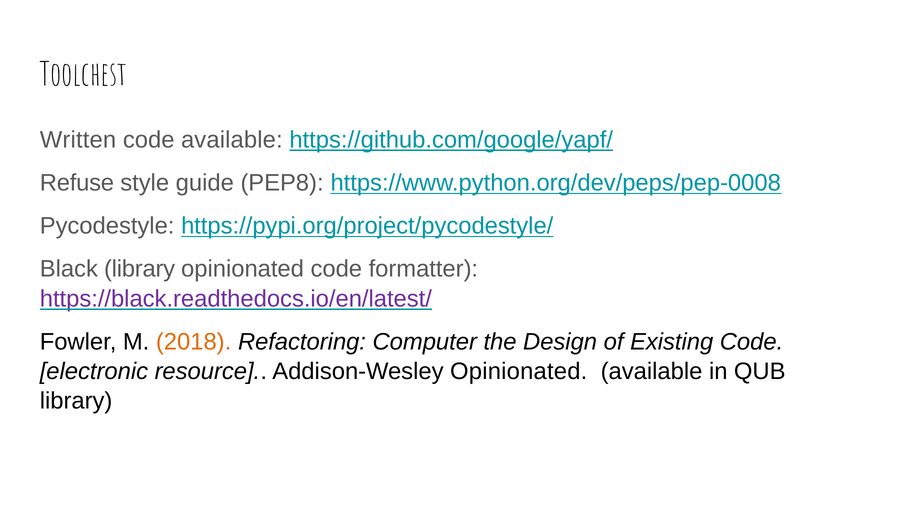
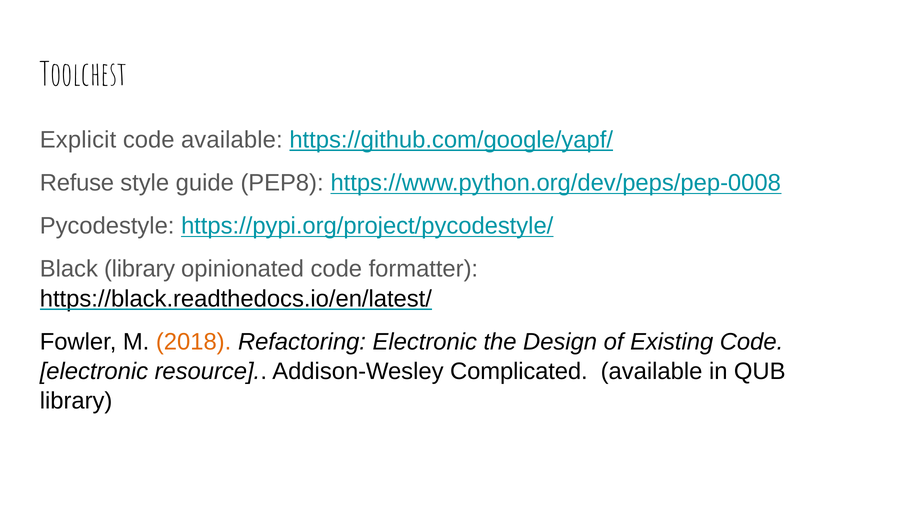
Written: Written -> Explicit
https://black.readthedocs.io/en/latest/ colour: purple -> black
Refactoring Computer: Computer -> Electronic
Addison-Wesley Opinionated: Opinionated -> Complicated
